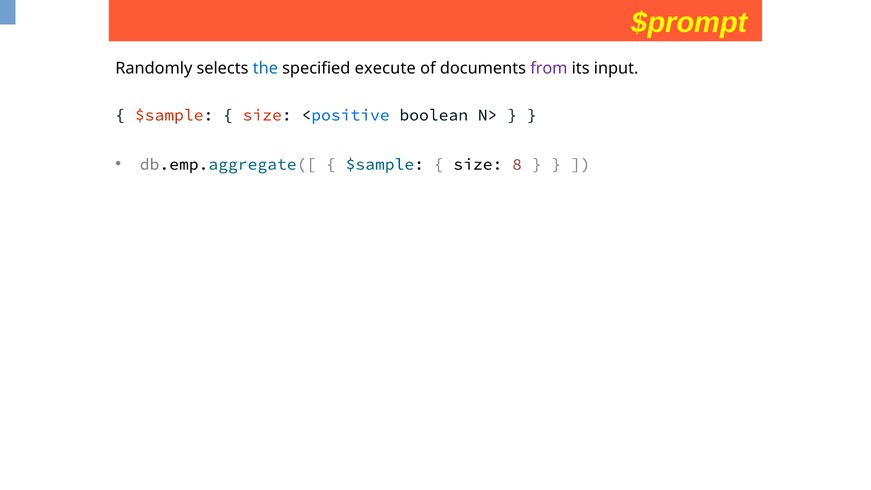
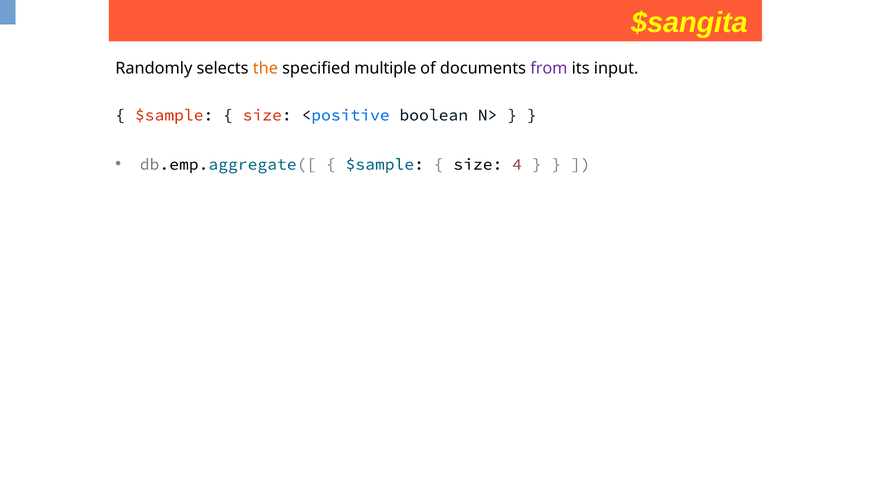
$prompt: $prompt -> $sangita
the colour: blue -> orange
execute: execute -> multiple
8: 8 -> 4
